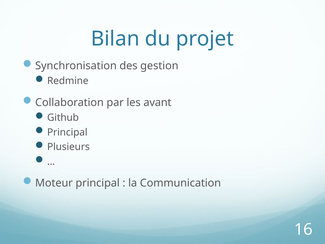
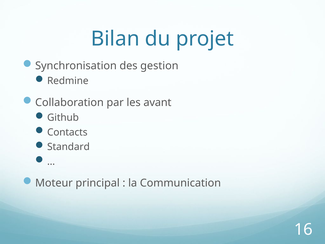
Principal at (67, 132): Principal -> Contacts
Plusieurs: Plusieurs -> Standard
